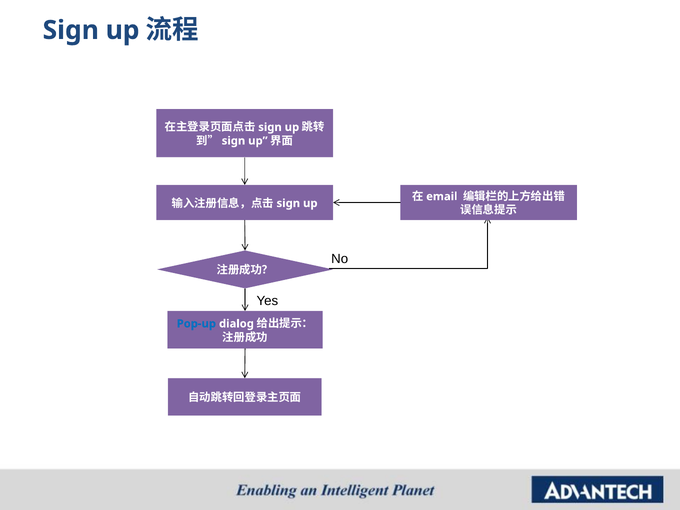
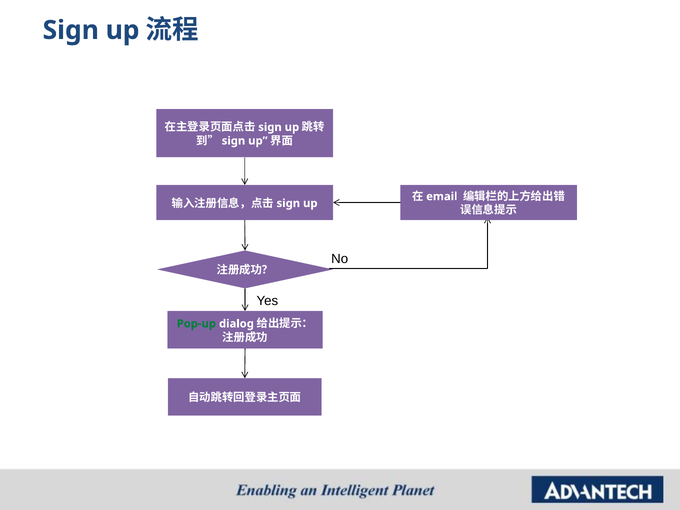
Pop-up colour: blue -> green
